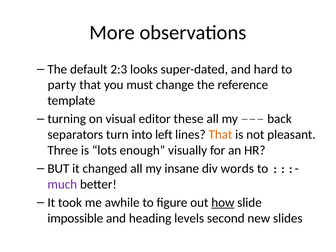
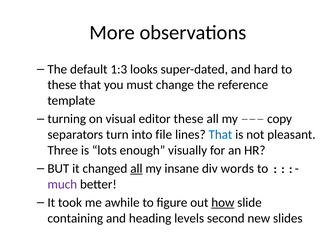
2:3: 2:3 -> 1:3
party at (62, 85): party -> these
back: back -> copy
left: left -> file
That at (220, 135) colour: orange -> blue
all at (136, 169) underline: none -> present
impossible: impossible -> containing
